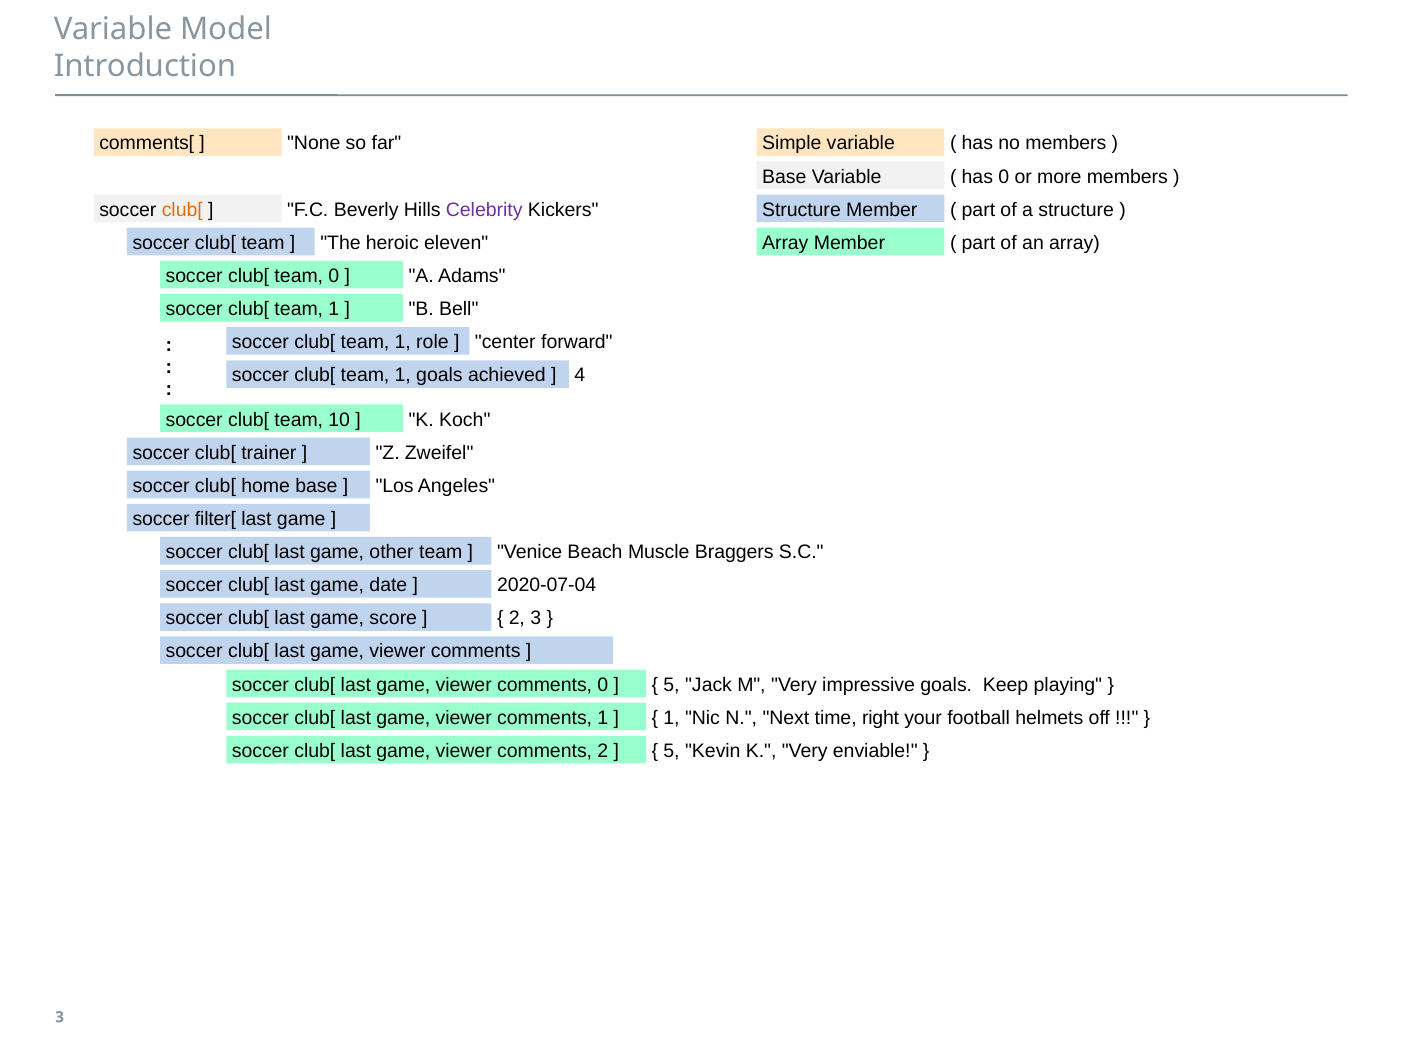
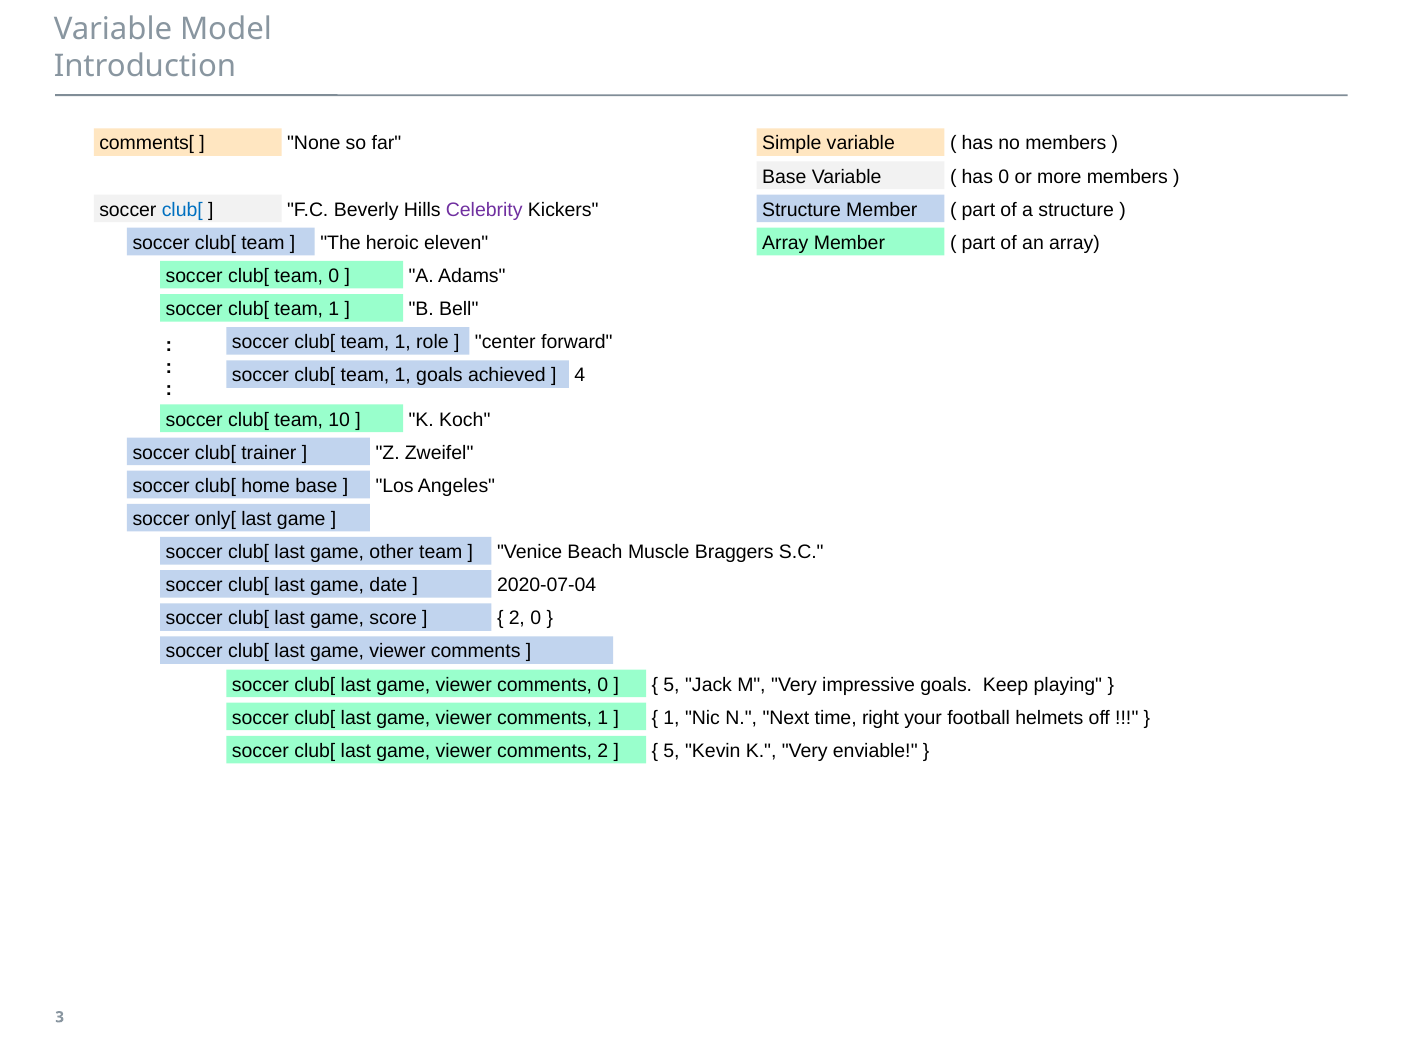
club[ at (182, 210) colour: orange -> blue
filter[: filter[ -> only[
2 3: 3 -> 0
